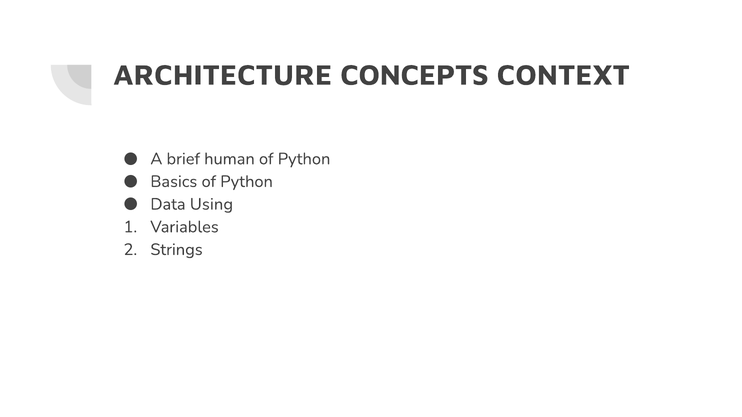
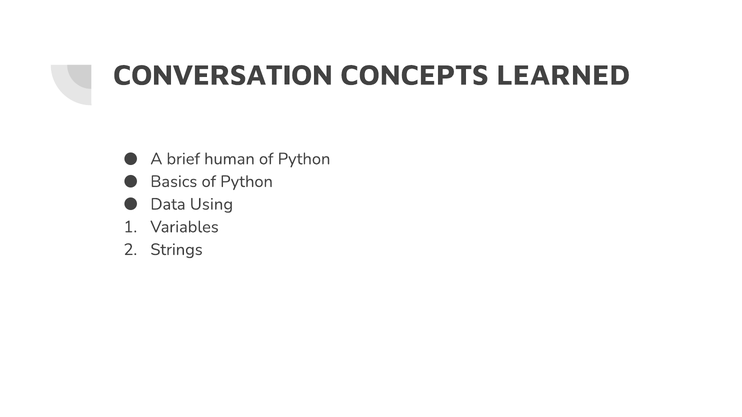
ARCHITECTURE: ARCHITECTURE -> CONVERSATION
CONTEXT: CONTEXT -> LEARNED
